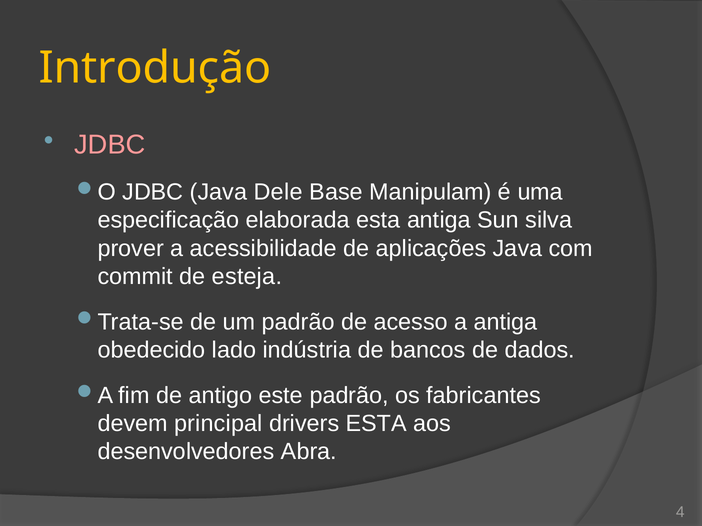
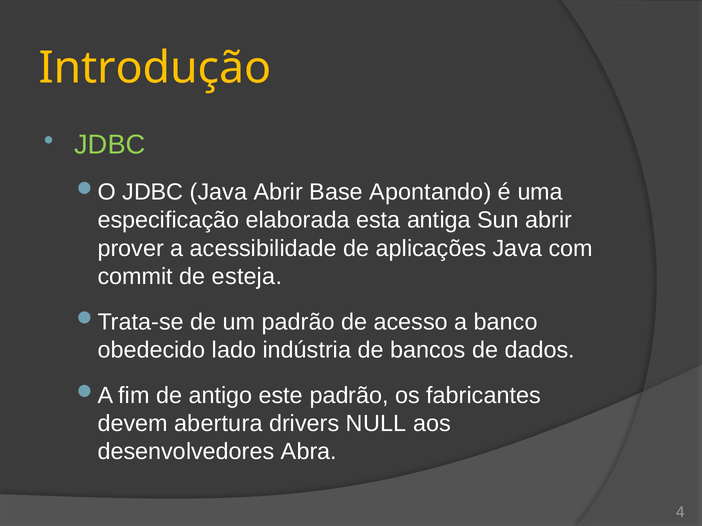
JDBC at (110, 145) colour: pink -> light green
Java Dele: Dele -> Abrir
Manipulam: Manipulam -> Apontando
Sun silva: silva -> abrir
a antiga: antiga -> banco
principal: principal -> abertura
drivers ESTA: ESTA -> NULL
